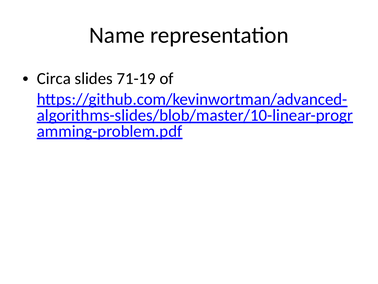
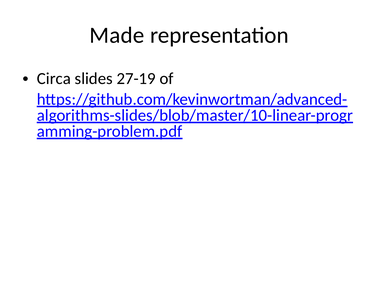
Name: Name -> Made
71-19: 71-19 -> 27-19
